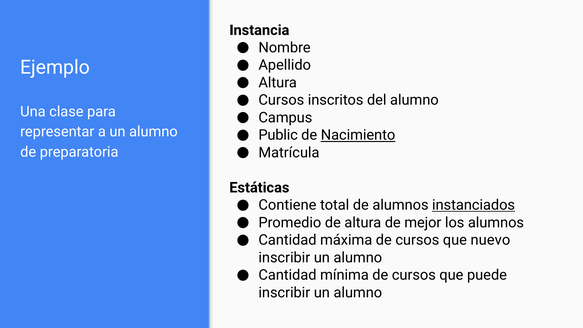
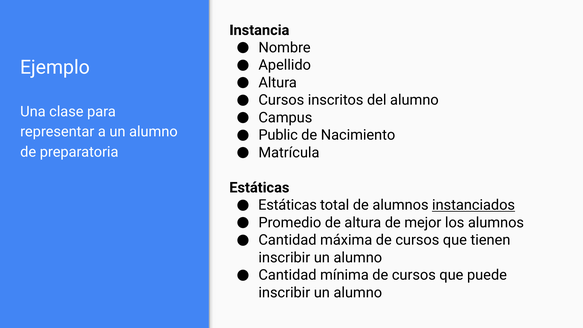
Nacimiento underline: present -> none
Contiene at (287, 205): Contiene -> Estáticas
nuevo: nuevo -> tienen
